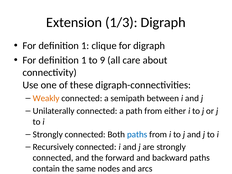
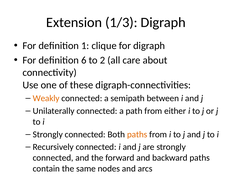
1 at (84, 60): 1 -> 6
9: 9 -> 2
paths at (137, 134) colour: blue -> orange
